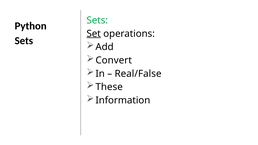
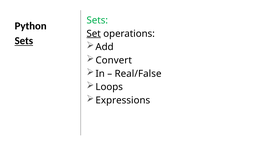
Sets at (24, 41) underline: none -> present
These: These -> Loops
Information: Information -> Expressions
